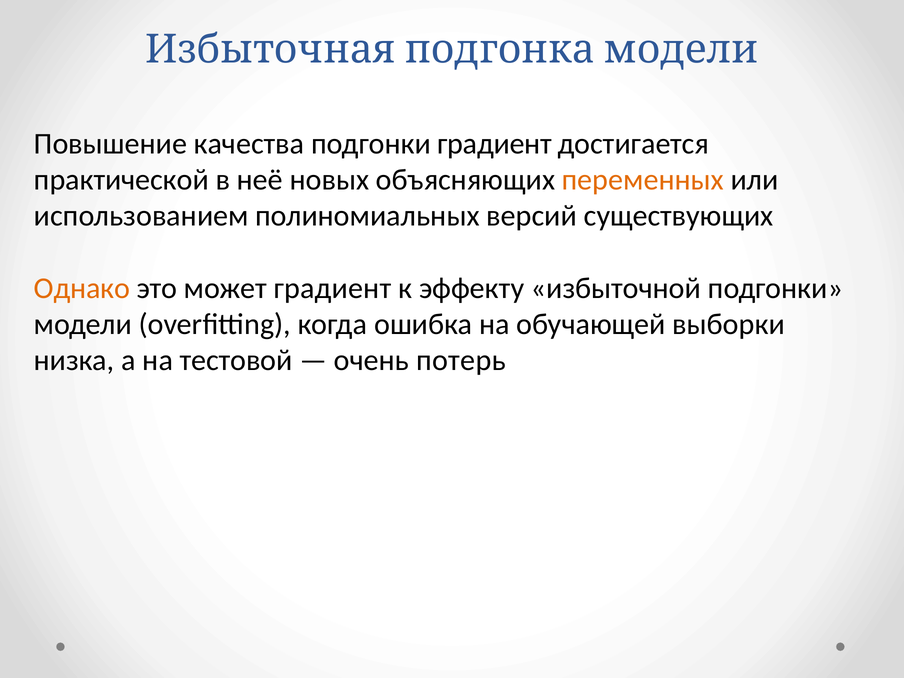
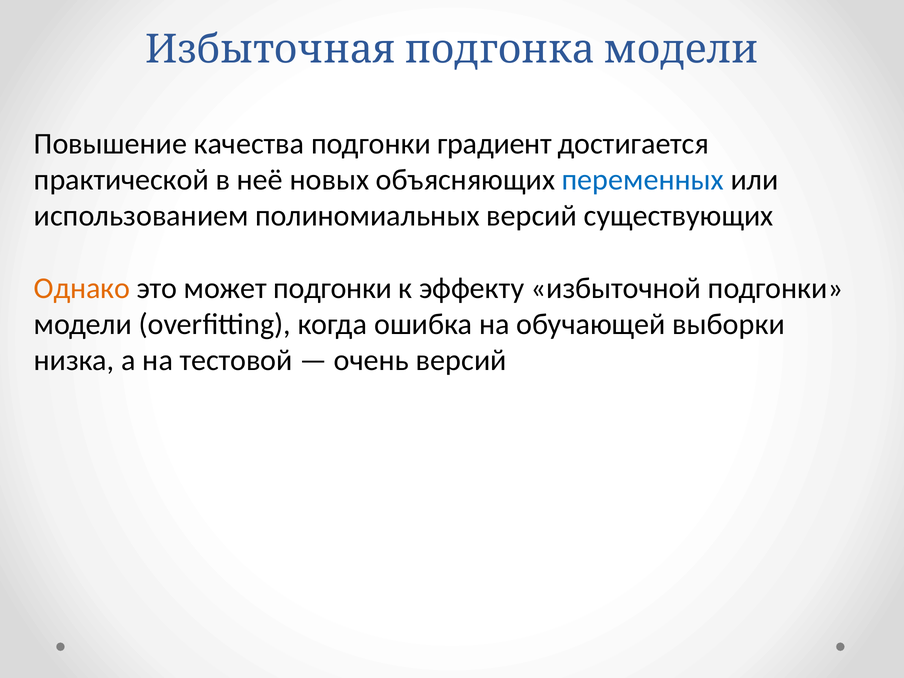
переменных colour: orange -> blue
может градиент: градиент -> подгонки
очень потерь: потерь -> версий
